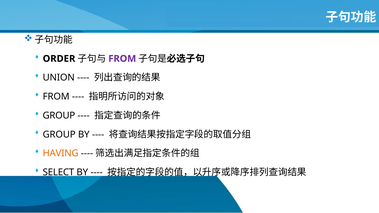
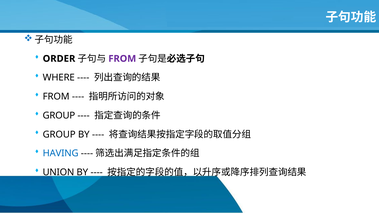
UNION: UNION -> WHERE
HAVING colour: orange -> blue
SELECT: SELECT -> UNION
